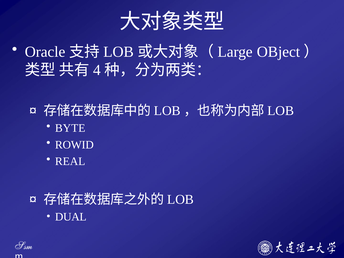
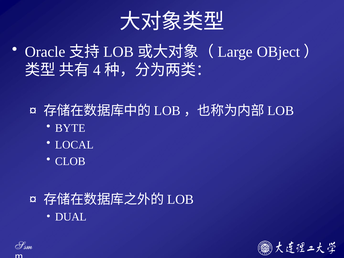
ROWID: ROWID -> LOCAL
REAL: REAL -> CLOB
